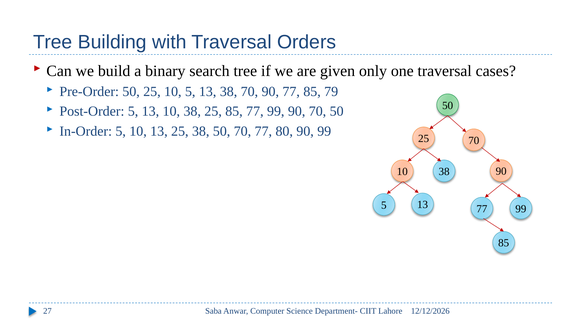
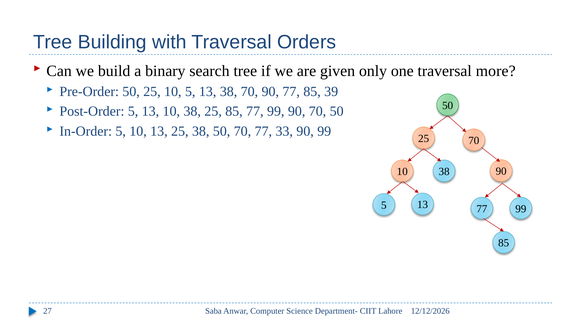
cases: cases -> more
79: 79 -> 39
80: 80 -> 33
